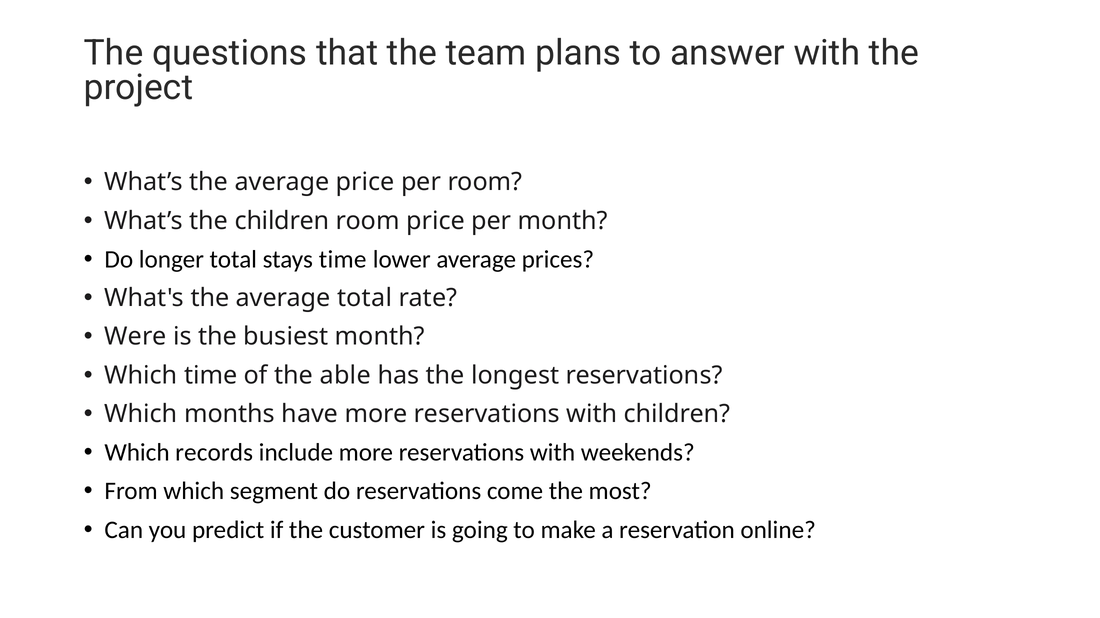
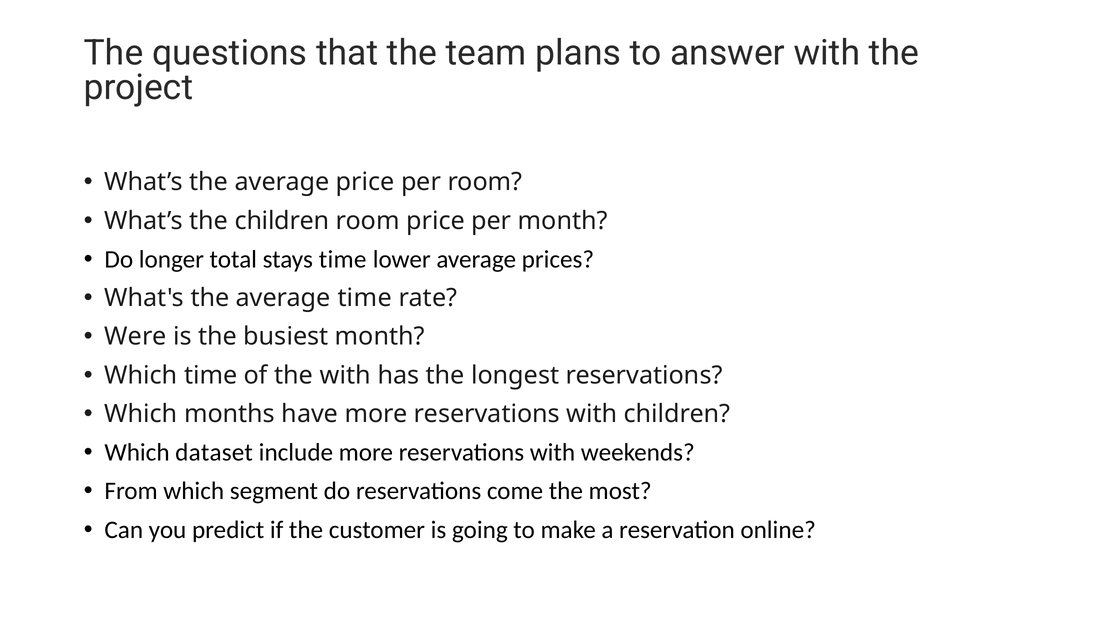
average total: total -> time
the able: able -> with
records: records -> dataset
